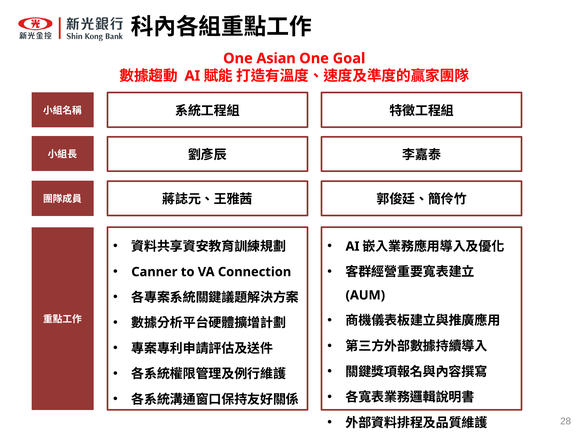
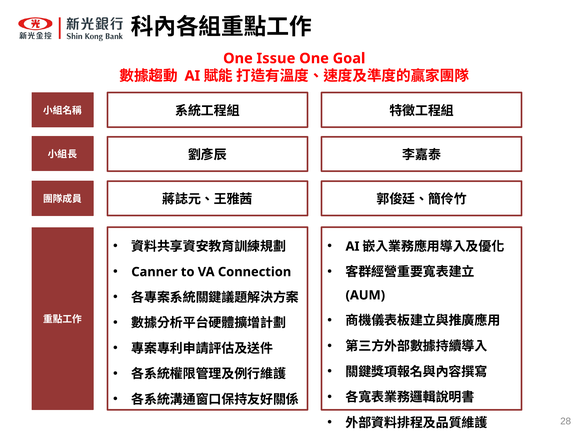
Asian: Asian -> Issue
